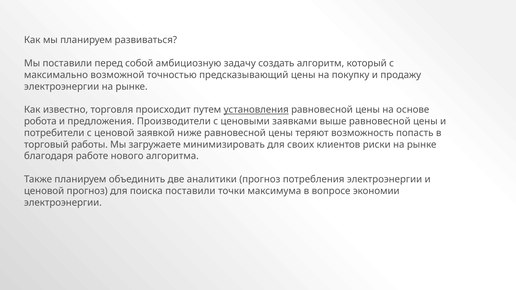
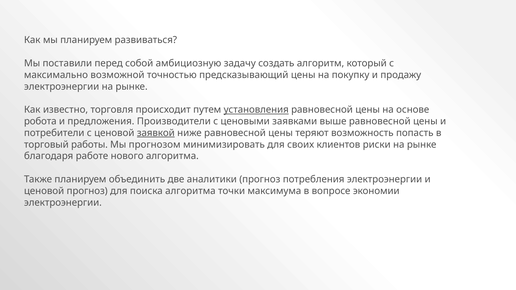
заявкой underline: none -> present
загружаете: загружаете -> прогнозом
поиска поставили: поставили -> алгоритма
